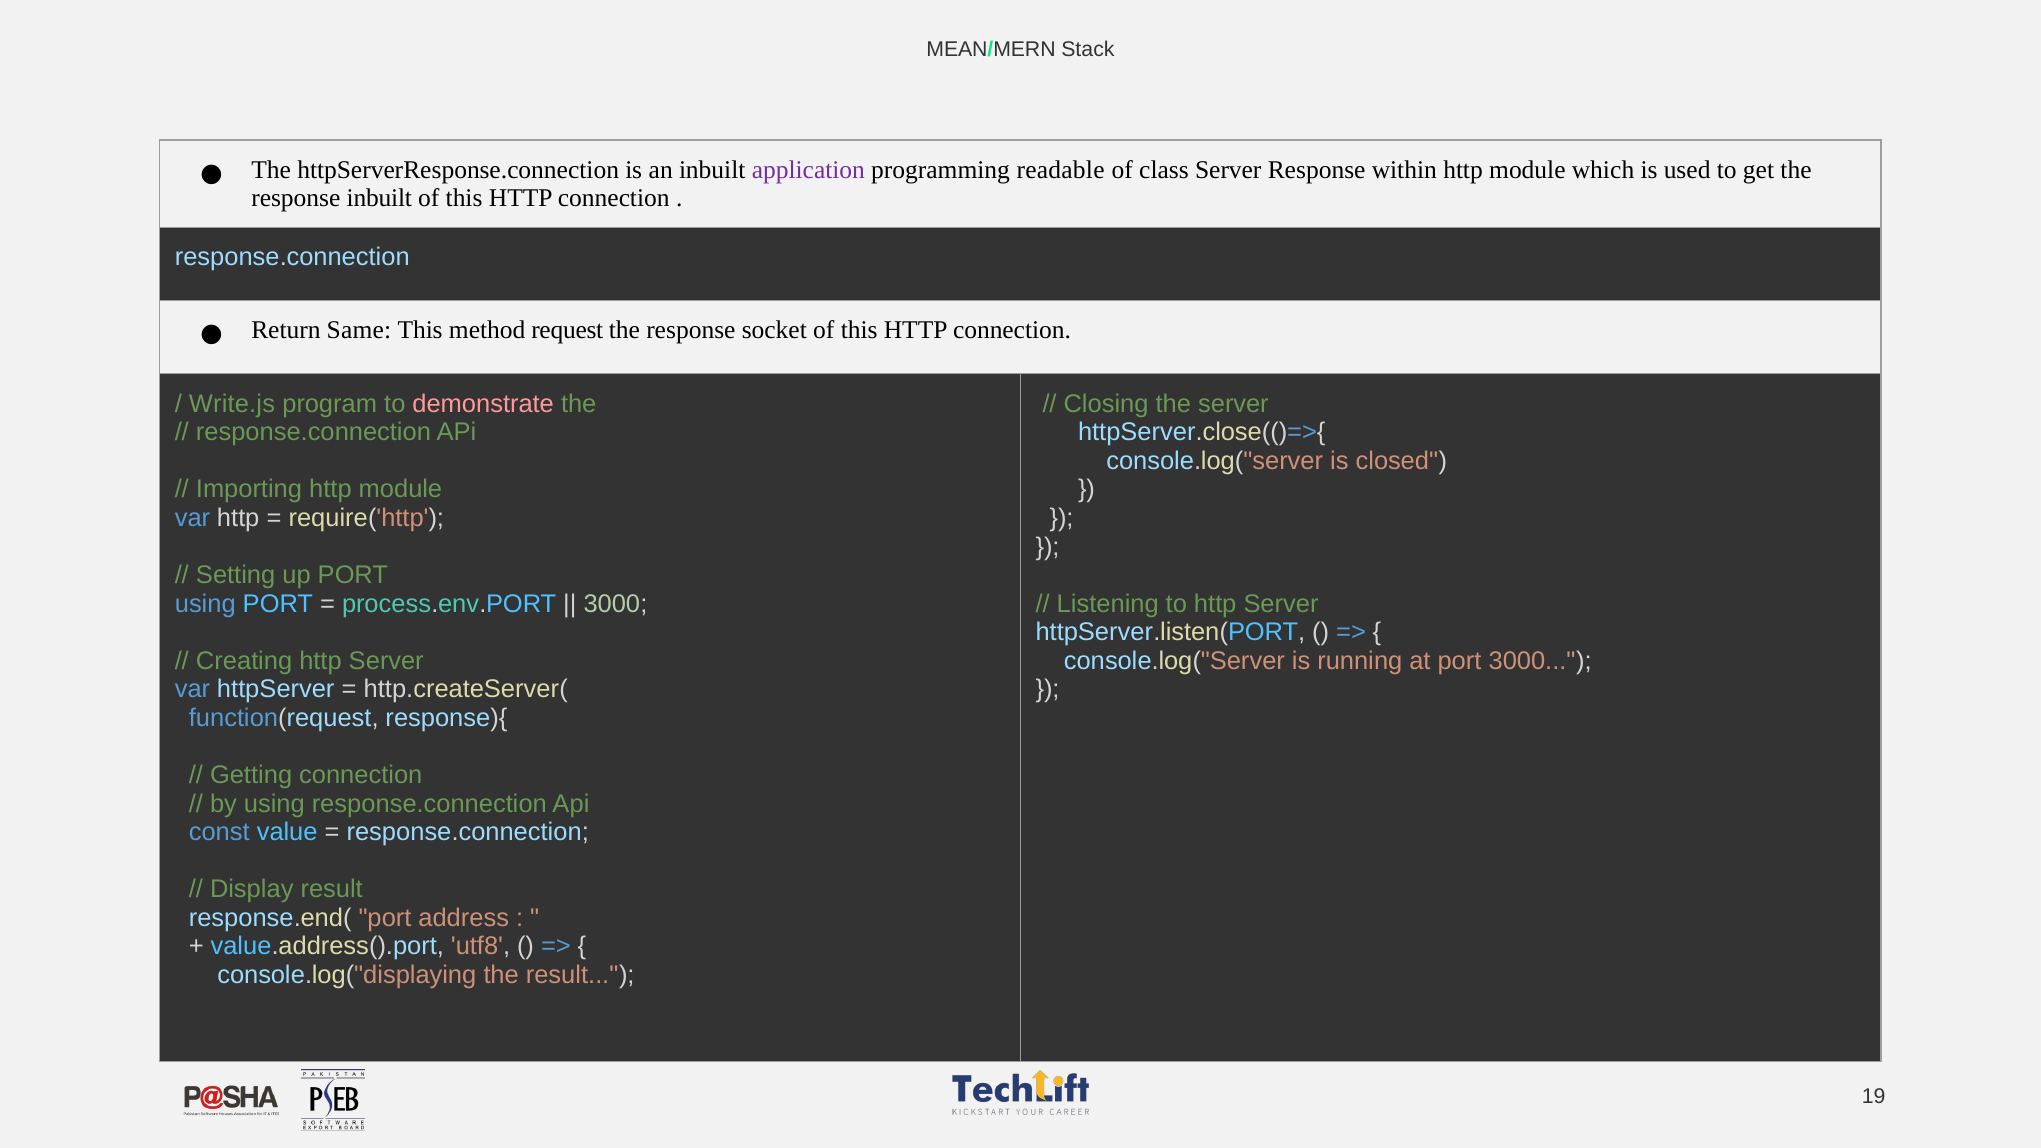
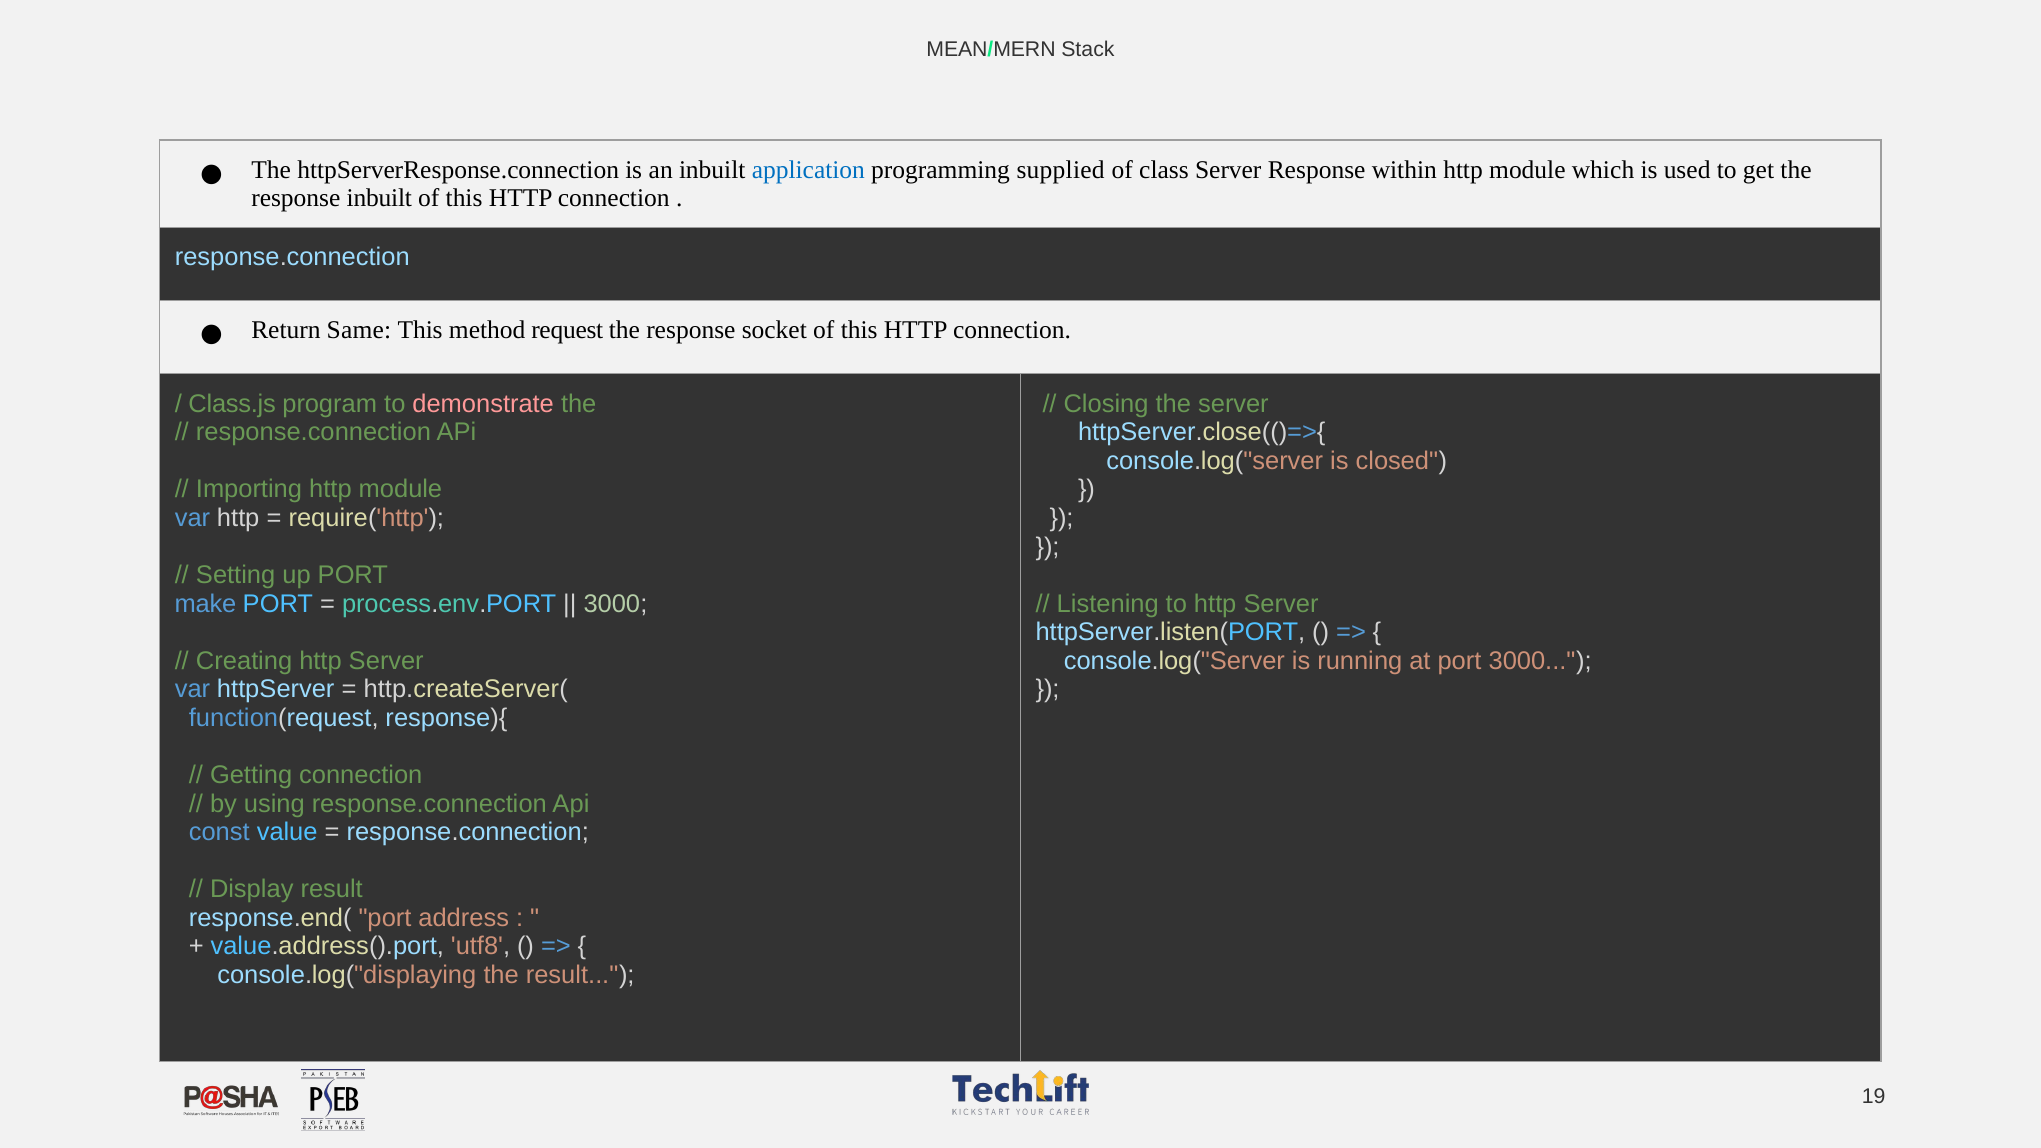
application colour: purple -> blue
readable: readable -> supplied
Write.js: Write.js -> Class.js
using at (205, 604): using -> make
